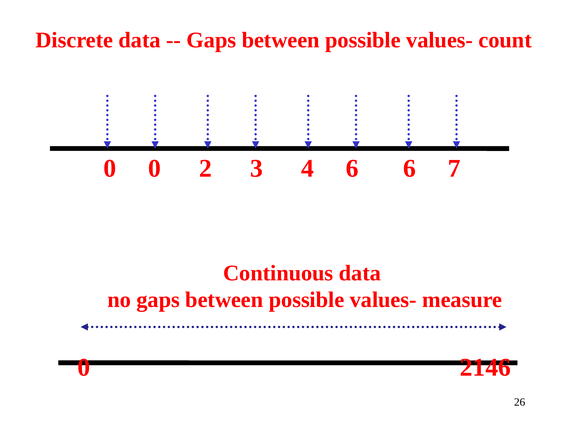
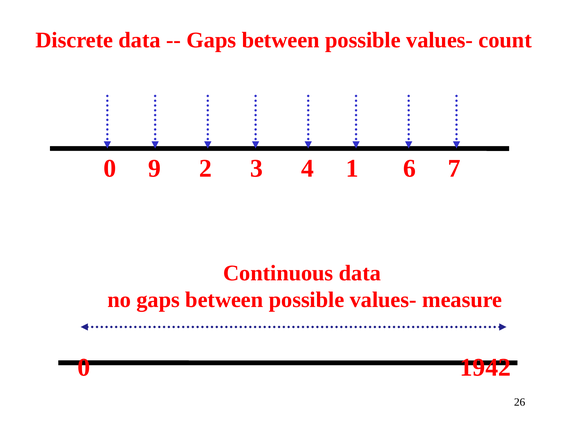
0 0: 0 -> 9
4 6: 6 -> 1
2146: 2146 -> 1942
